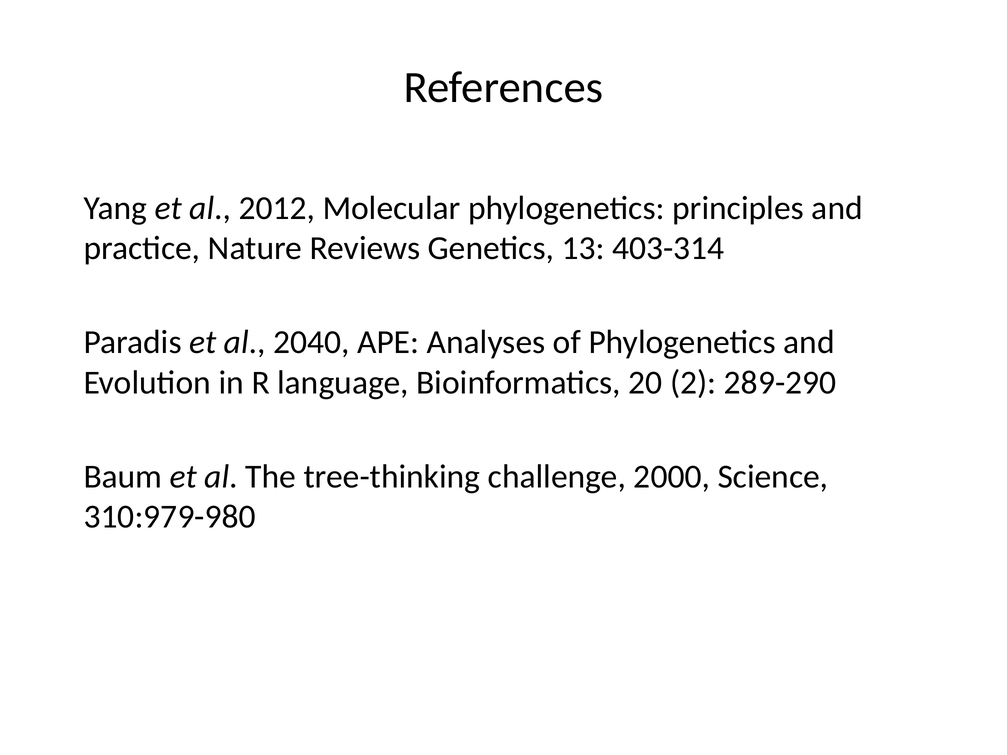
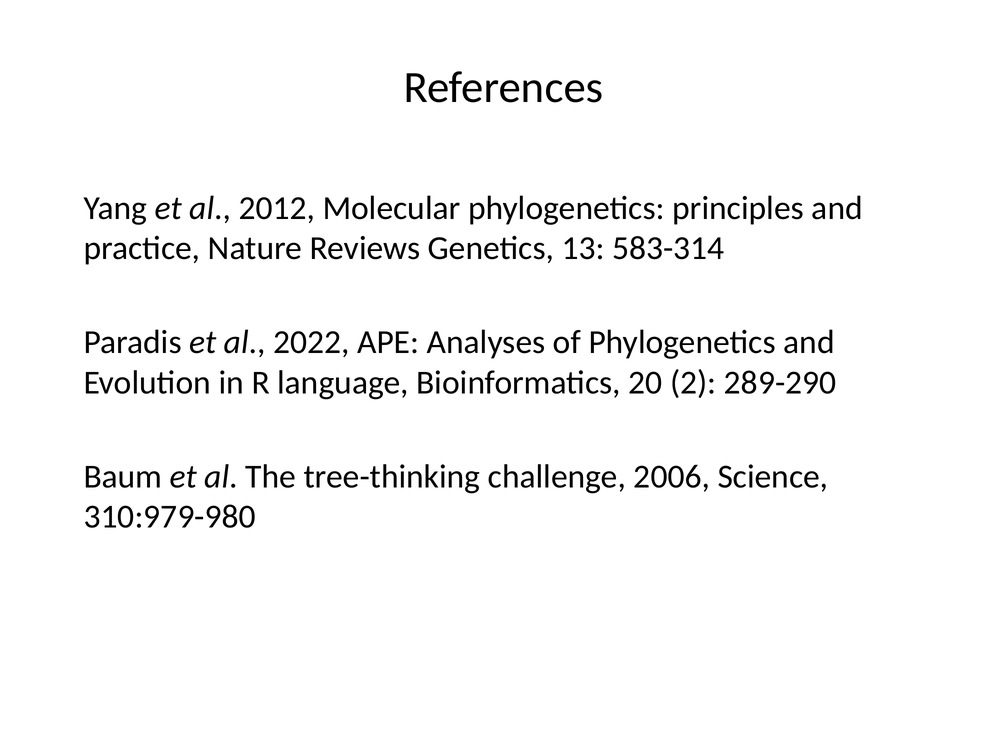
403-314: 403-314 -> 583-314
2040: 2040 -> 2022
2000: 2000 -> 2006
